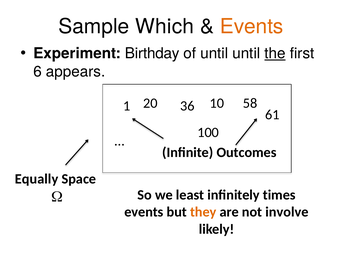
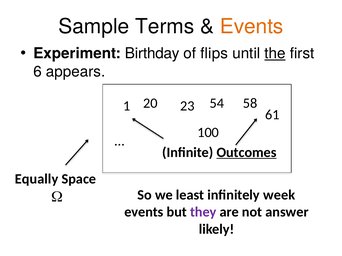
Which: Which -> Terms
of until: until -> flips
10: 10 -> 54
36: 36 -> 23
Outcomes underline: none -> present
times: times -> week
they colour: orange -> purple
involve: involve -> answer
